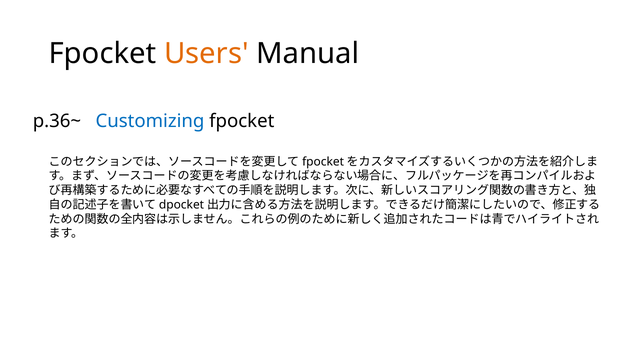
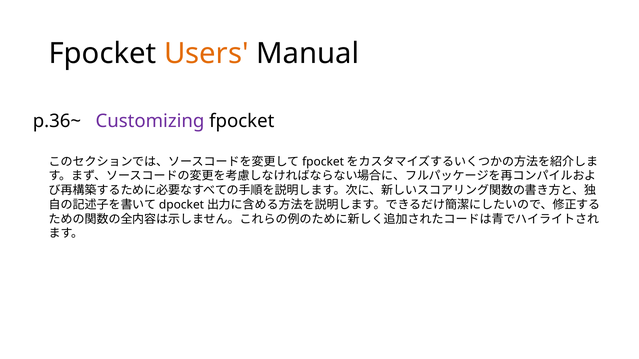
Customizing colour: blue -> purple
